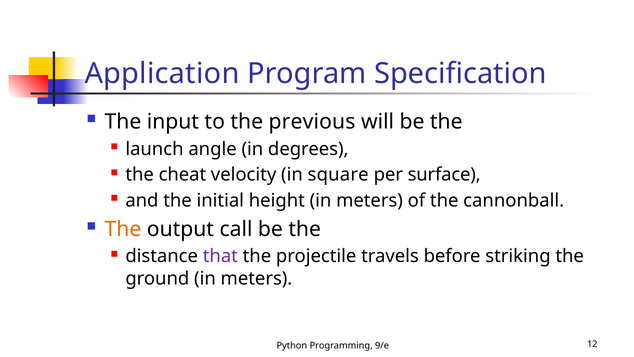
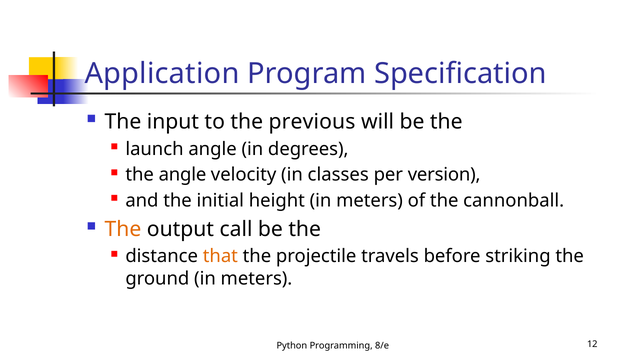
the cheat: cheat -> angle
square: square -> classes
surface: surface -> version
that colour: purple -> orange
9/e: 9/e -> 8/e
